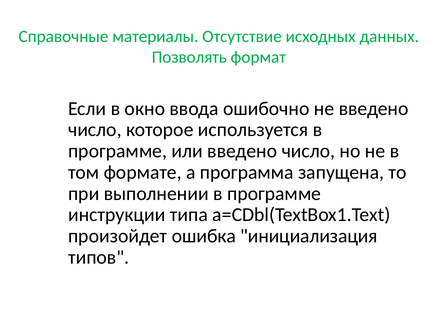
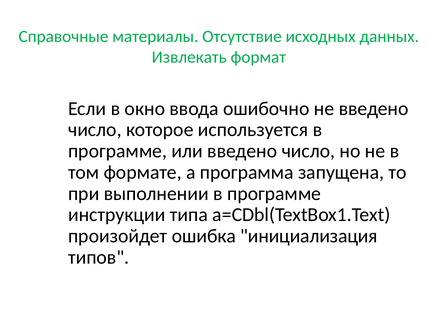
Позволять: Позволять -> Извлекать
